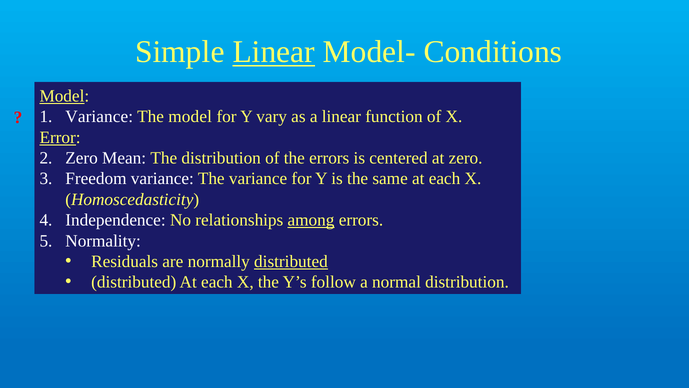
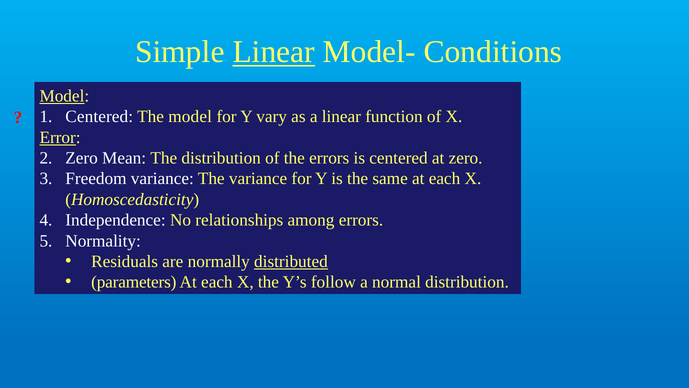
Variance at (99, 117): Variance -> Centered
among underline: present -> none
distributed at (134, 282): distributed -> parameters
